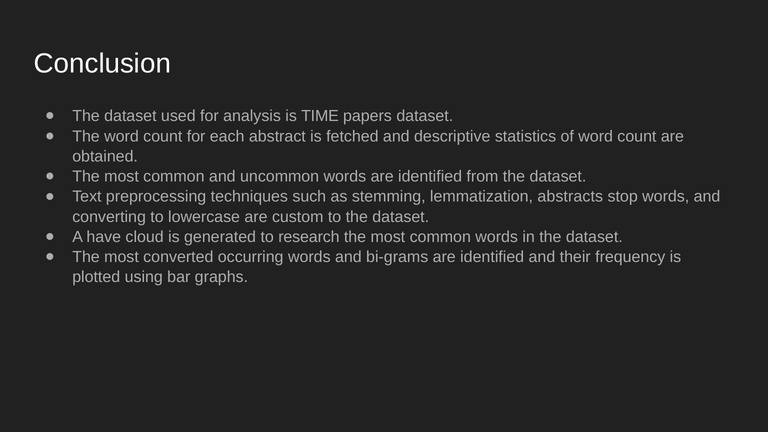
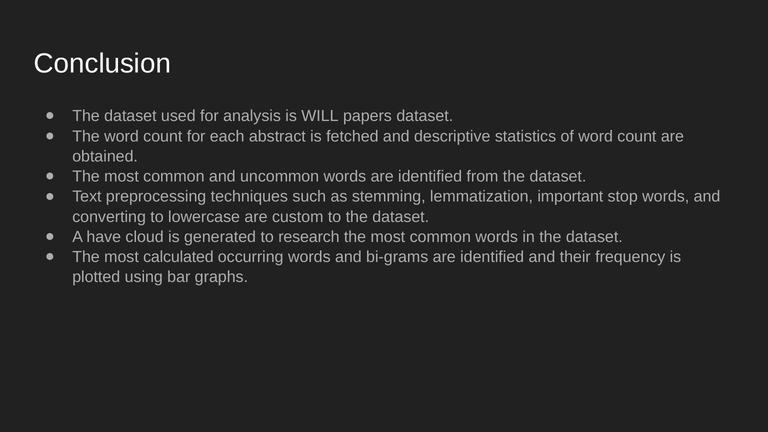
TIME: TIME -> WILL
abstracts: abstracts -> important
converted: converted -> calculated
